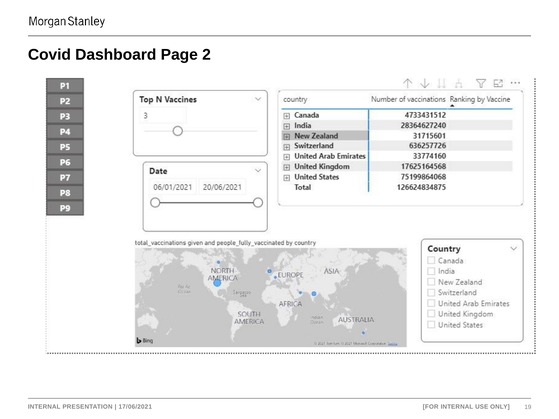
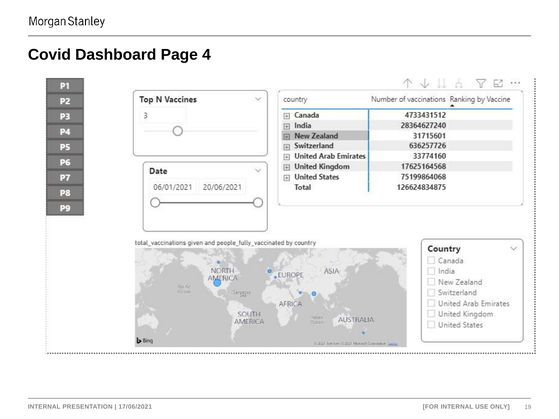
2: 2 -> 4
